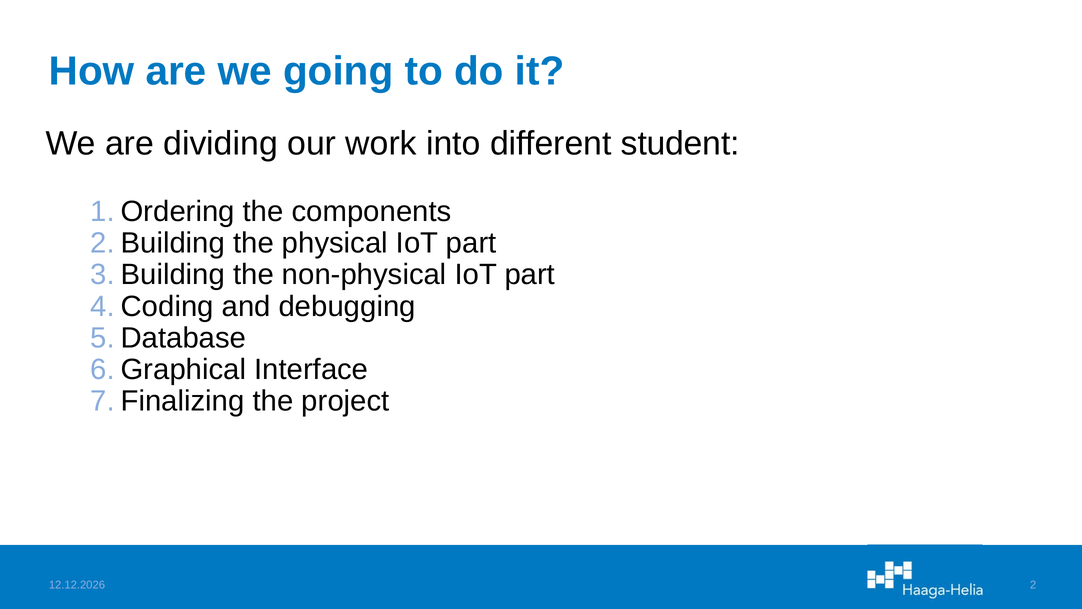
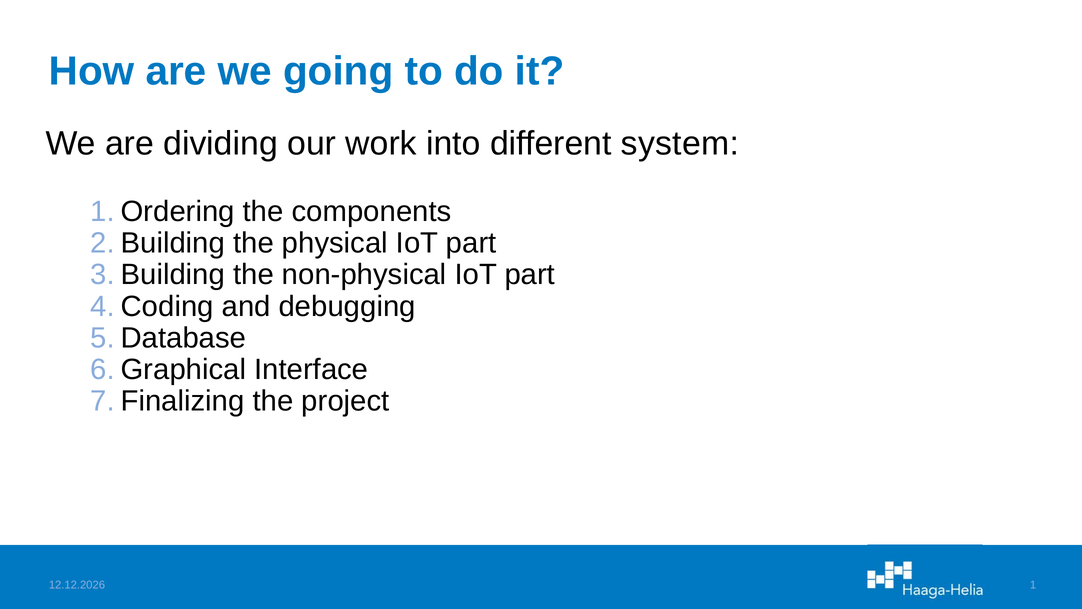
student: student -> system
2: 2 -> 1
